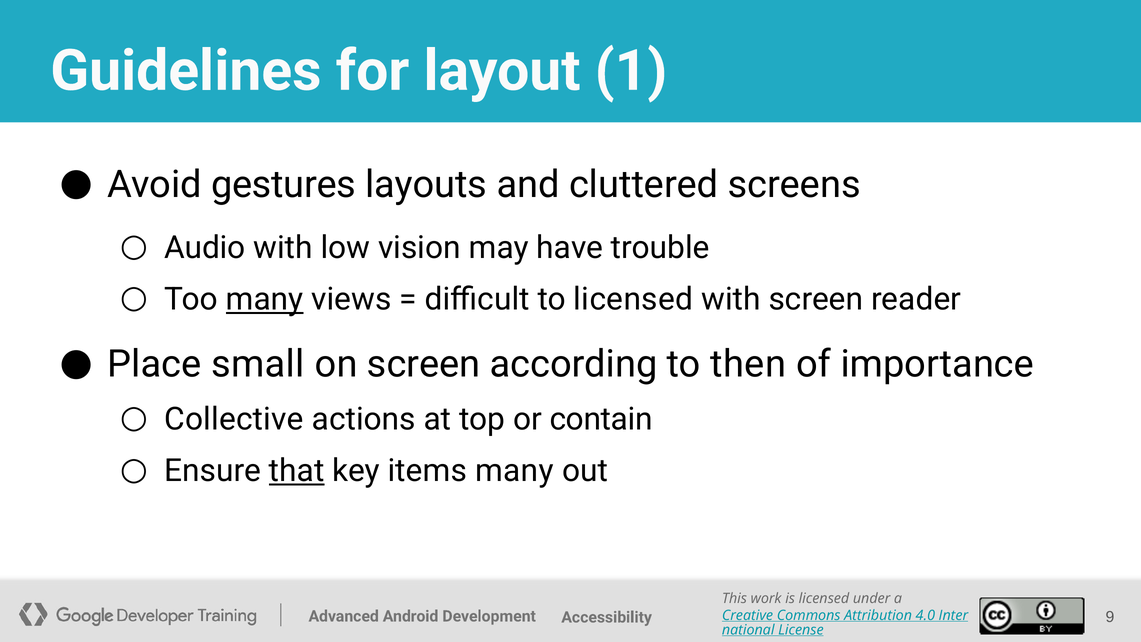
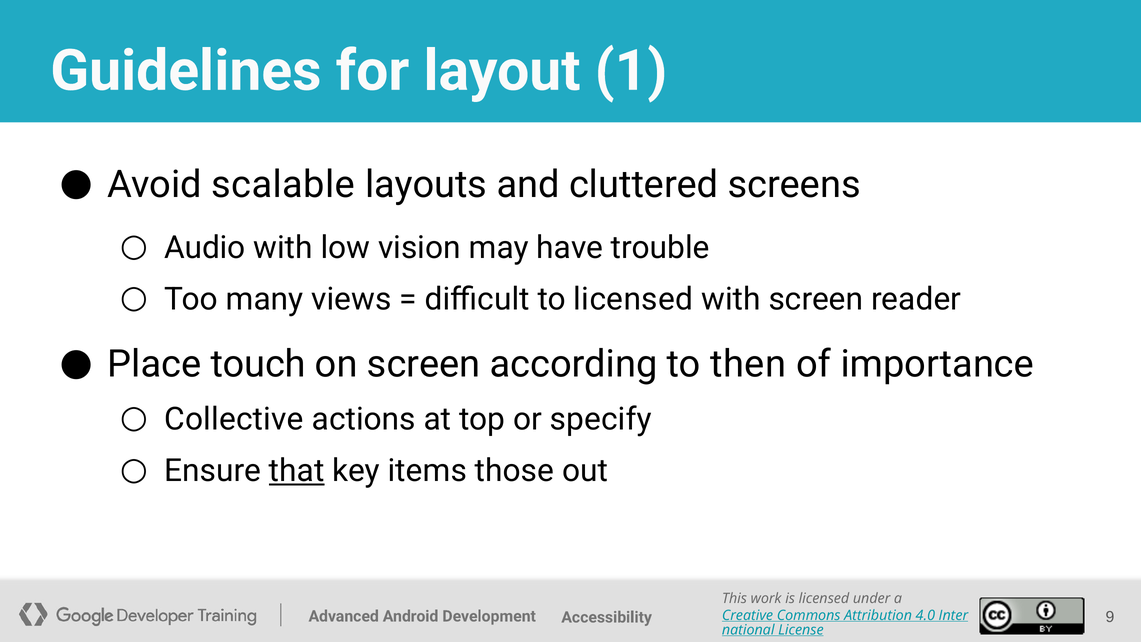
gestures: gestures -> scalable
many at (265, 299) underline: present -> none
small: small -> touch
contain: contain -> specify
items many: many -> those
